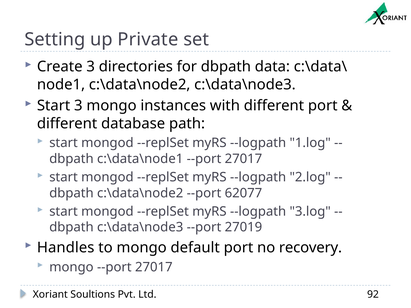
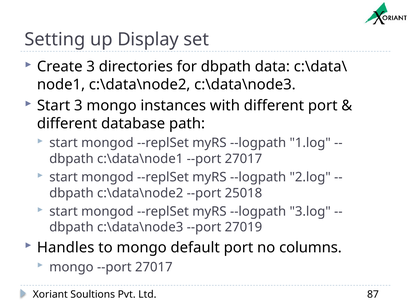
Private: Private -> Display
62077: 62077 -> 25018
recovery: recovery -> columns
92: 92 -> 87
